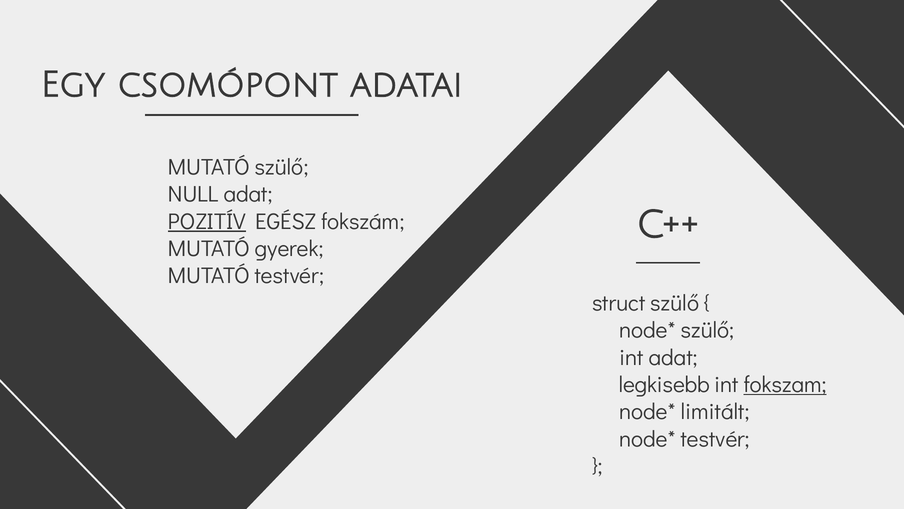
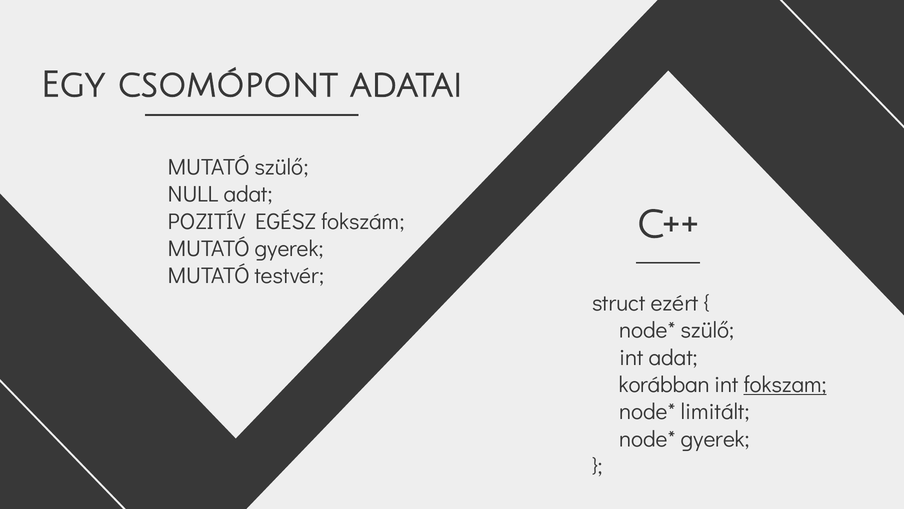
POZITÍV underline: present -> none
struct szülő: szülő -> ezért
legkisebb: legkisebb -> korábban
testvér at (715, 439): testvér -> gyerek
